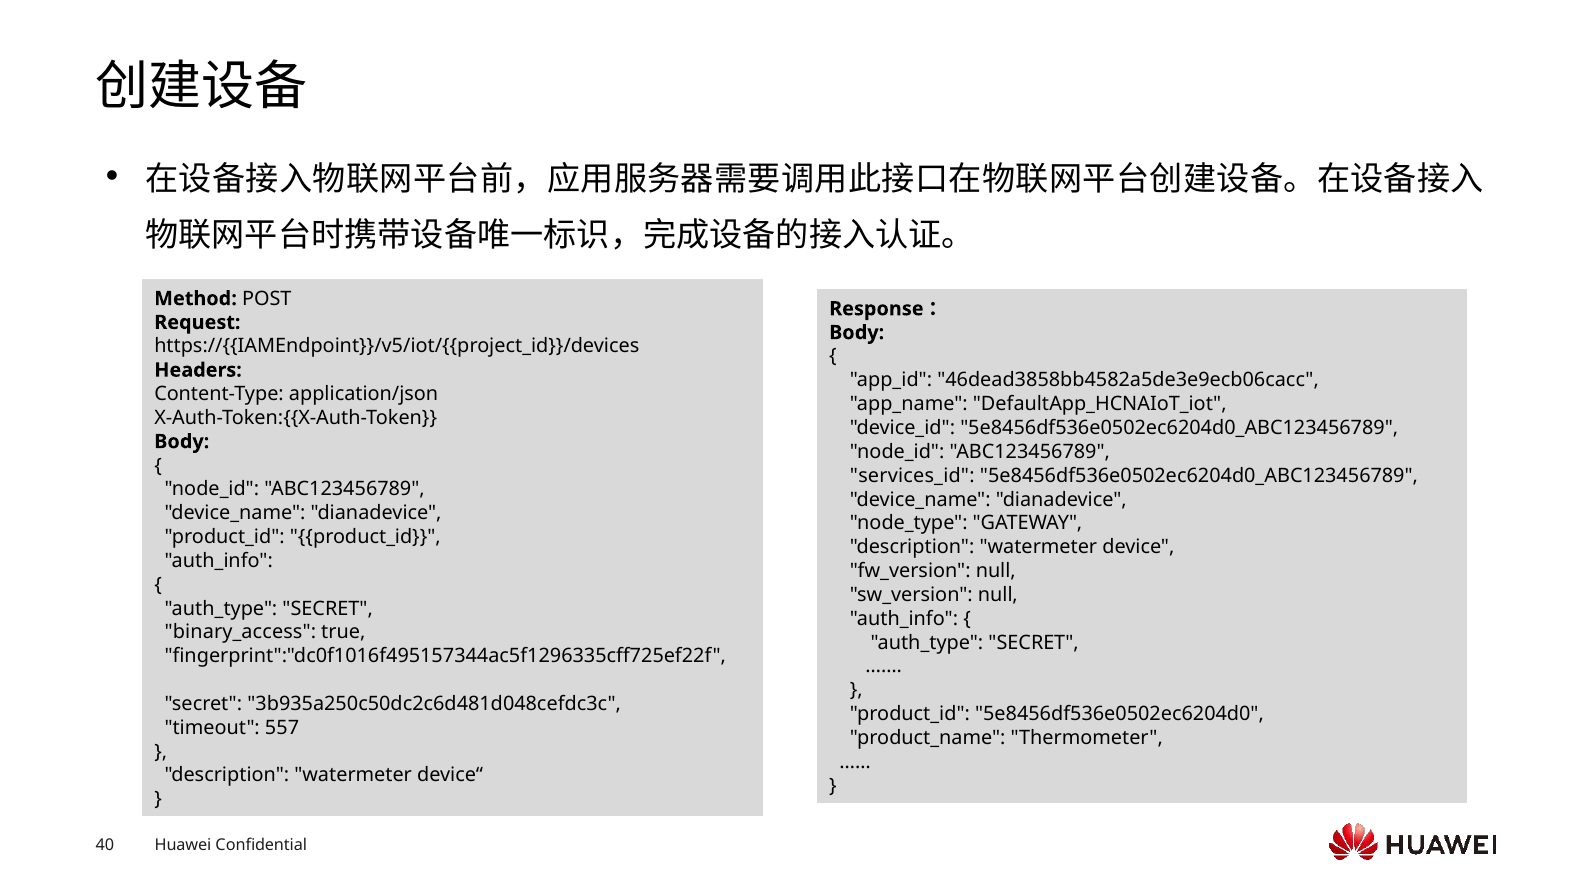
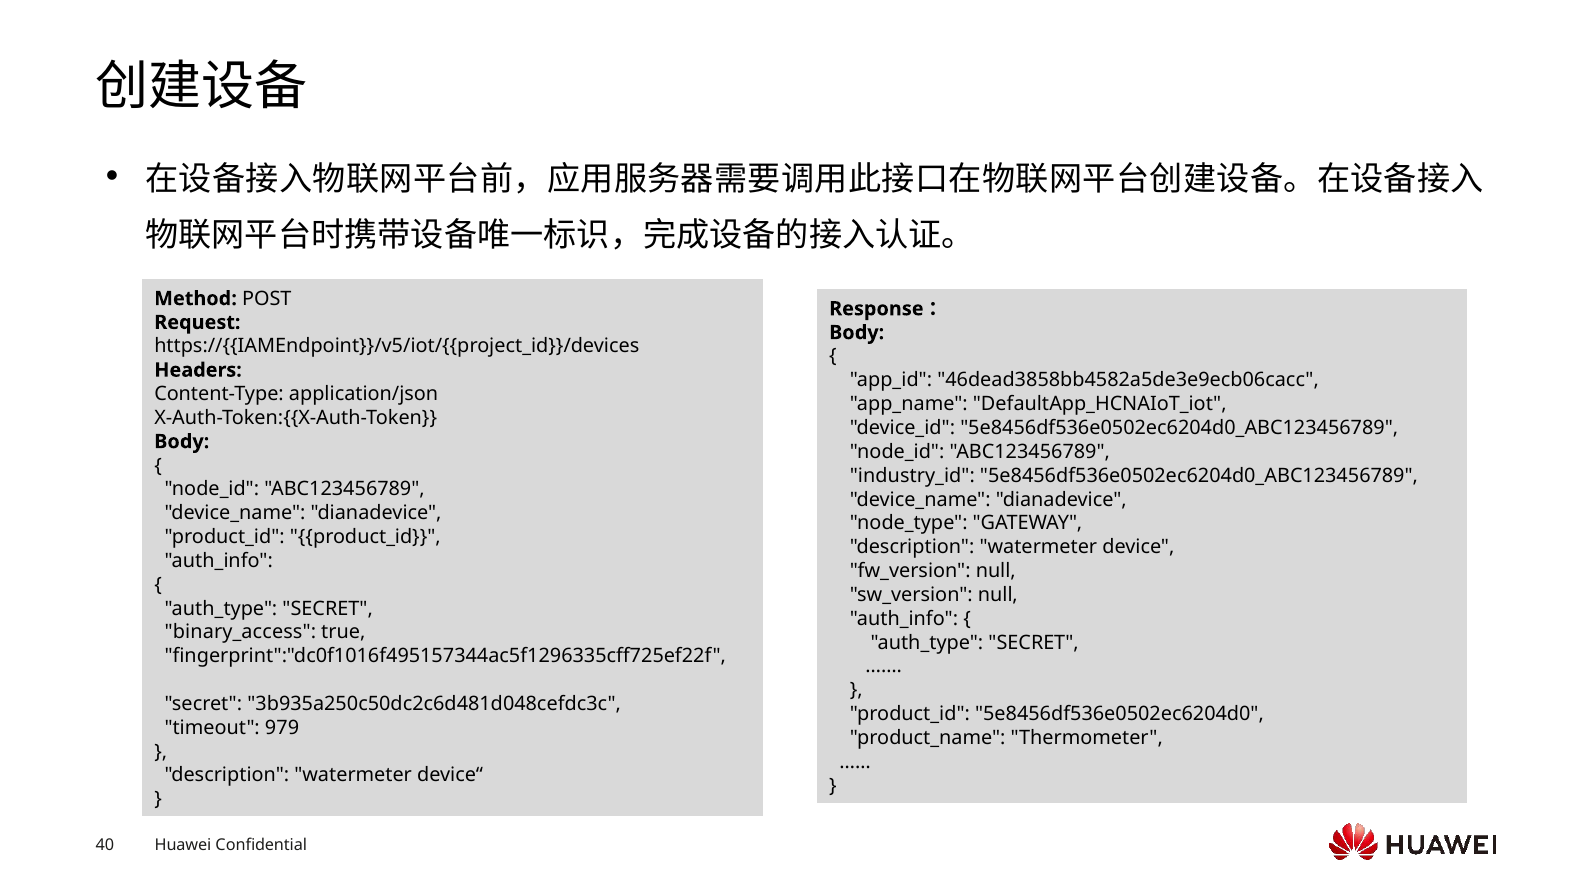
services_id: services_id -> industry_id
557: 557 -> 979
